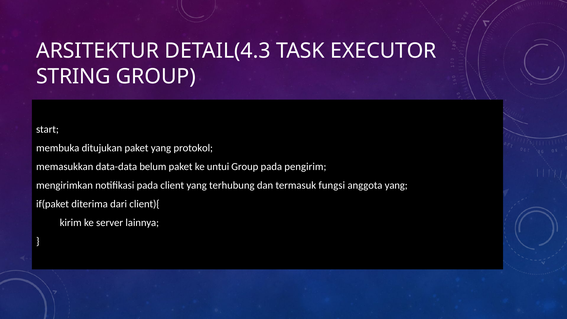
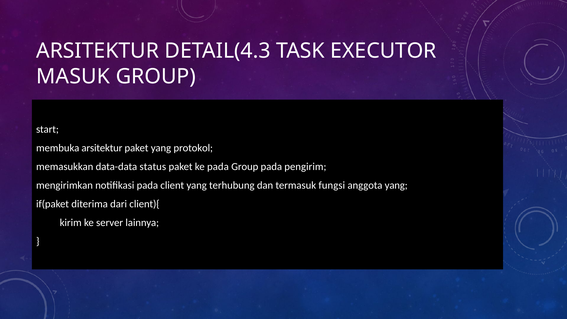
STRING: STRING -> MASUK
membuka ditujukan: ditujukan -> arsitektur
belum: belum -> status
ke untui: untui -> pada
